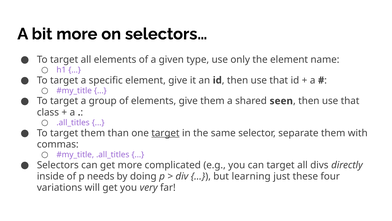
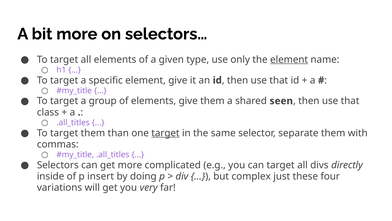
element at (289, 59) underline: none -> present
needs: needs -> insert
learning: learning -> complex
